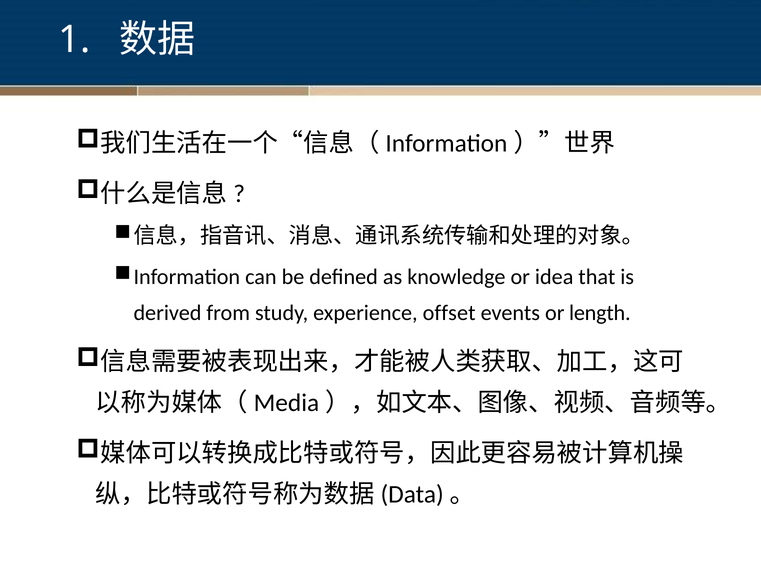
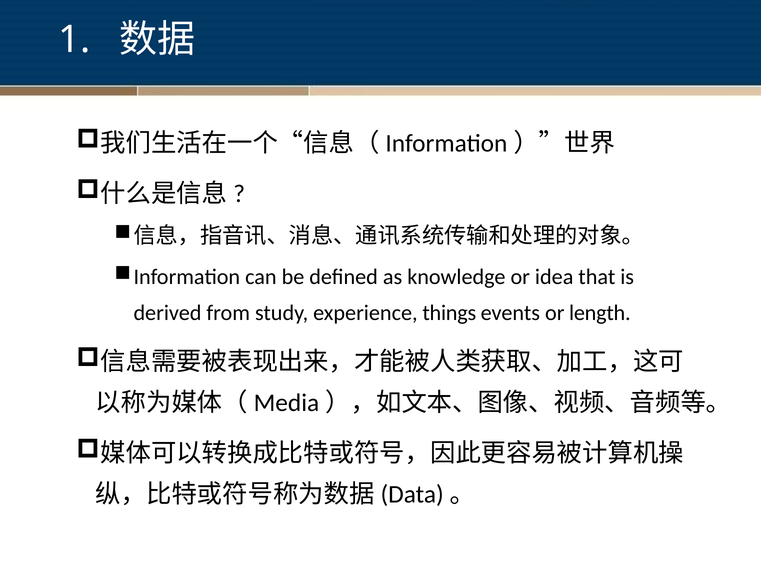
offset: offset -> things
